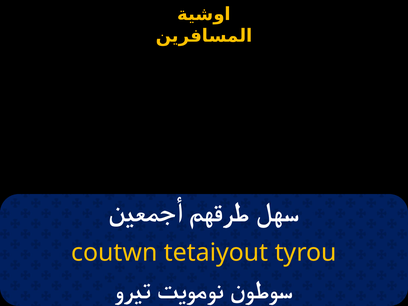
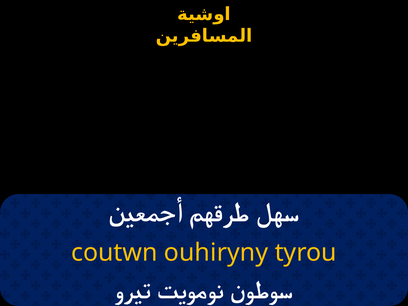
tetaiyout: tetaiyout -> ouhiryny
